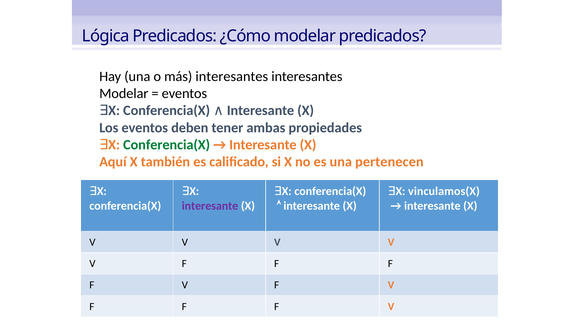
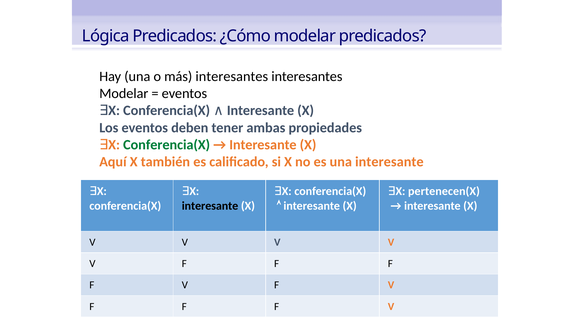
una pertenecen: pertenecen -> interesante
vinculamos(X: vinculamos(X -> pertenecen(X
interesante at (210, 206) colour: purple -> black
